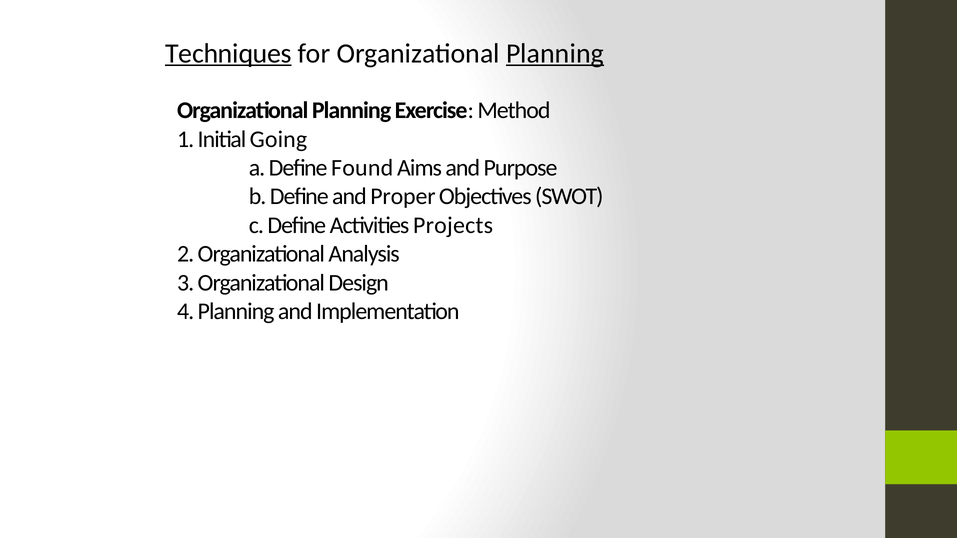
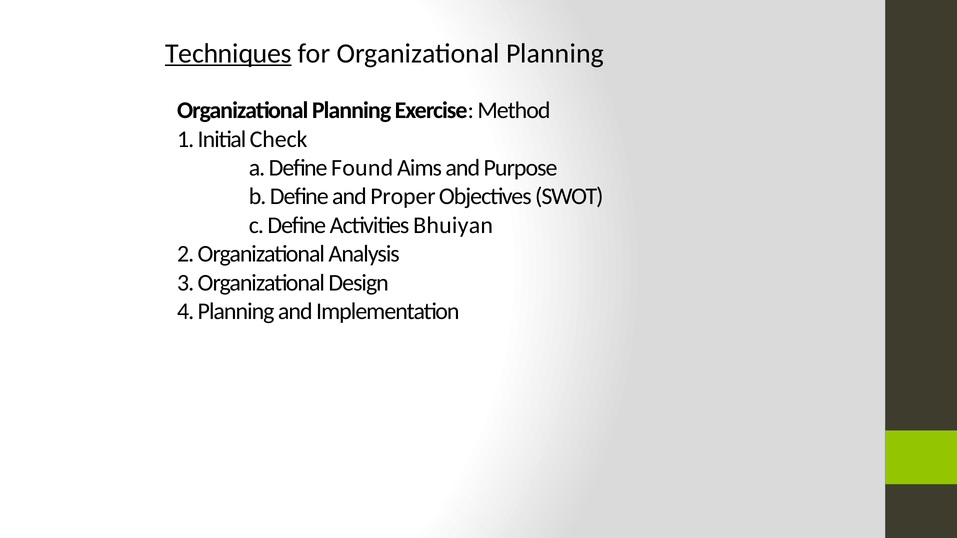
Planning at (555, 53) underline: present -> none
Going: Going -> Check
Projects: Projects -> Bhuiyan
